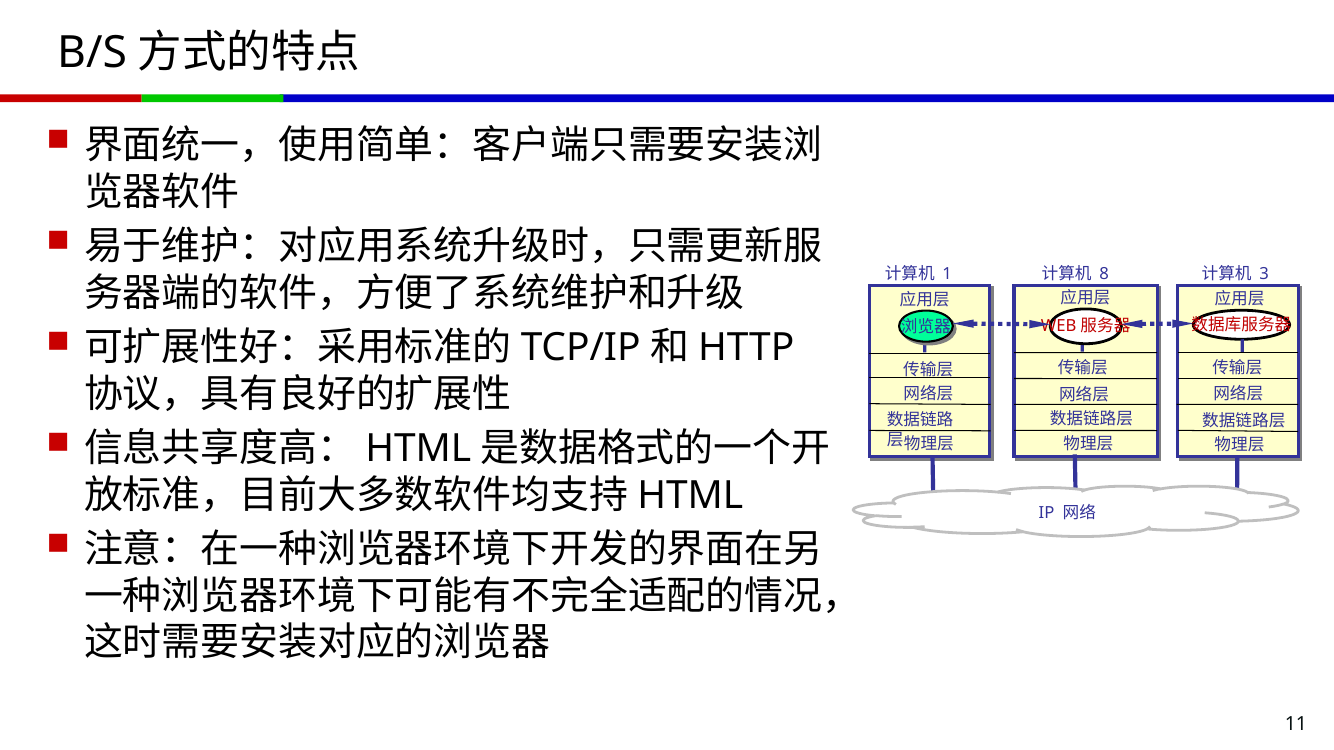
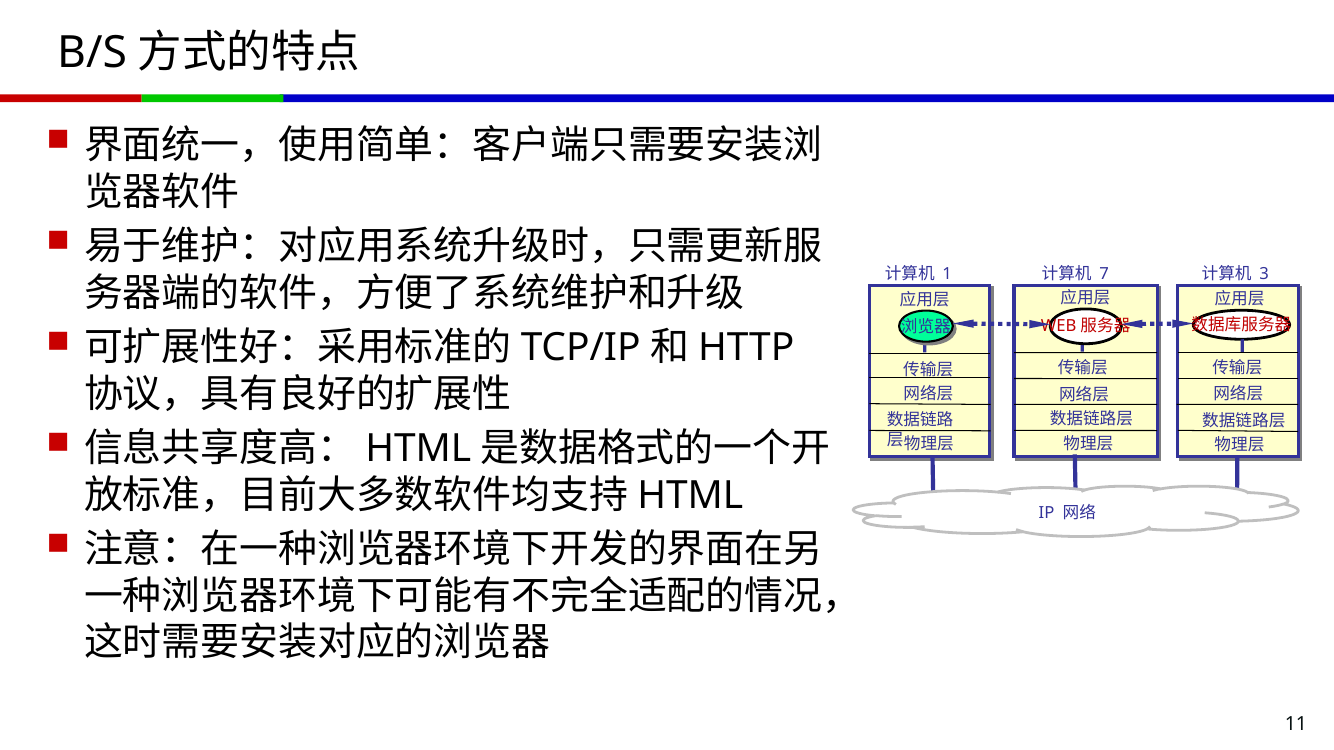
8: 8 -> 7
